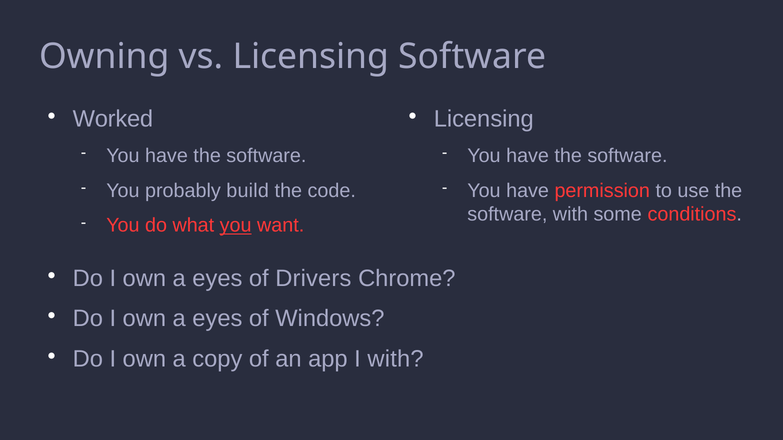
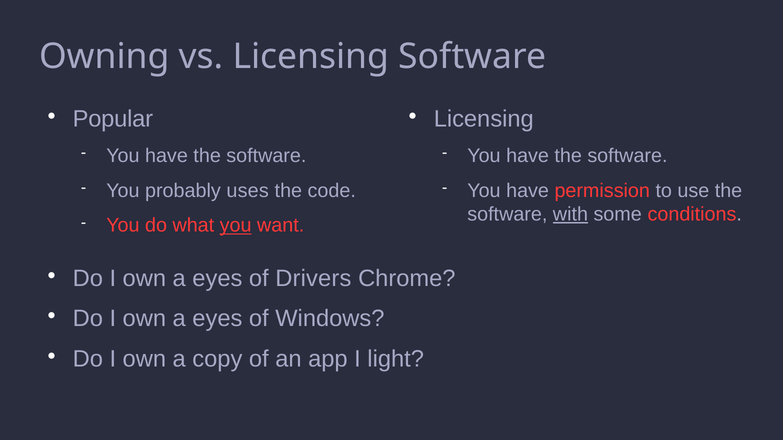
Worked: Worked -> Popular
build: build -> uses
with at (570, 214) underline: none -> present
I with: with -> light
